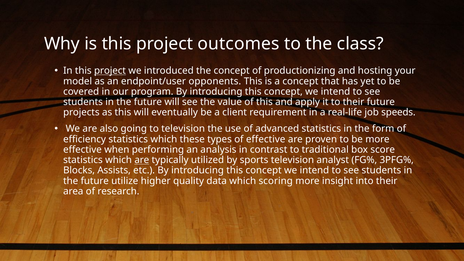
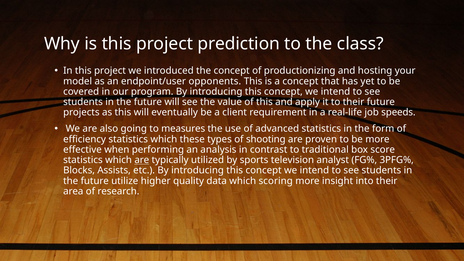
outcomes: outcomes -> prediction
project at (110, 71) underline: present -> none
to television: television -> measures
of effective: effective -> shooting
